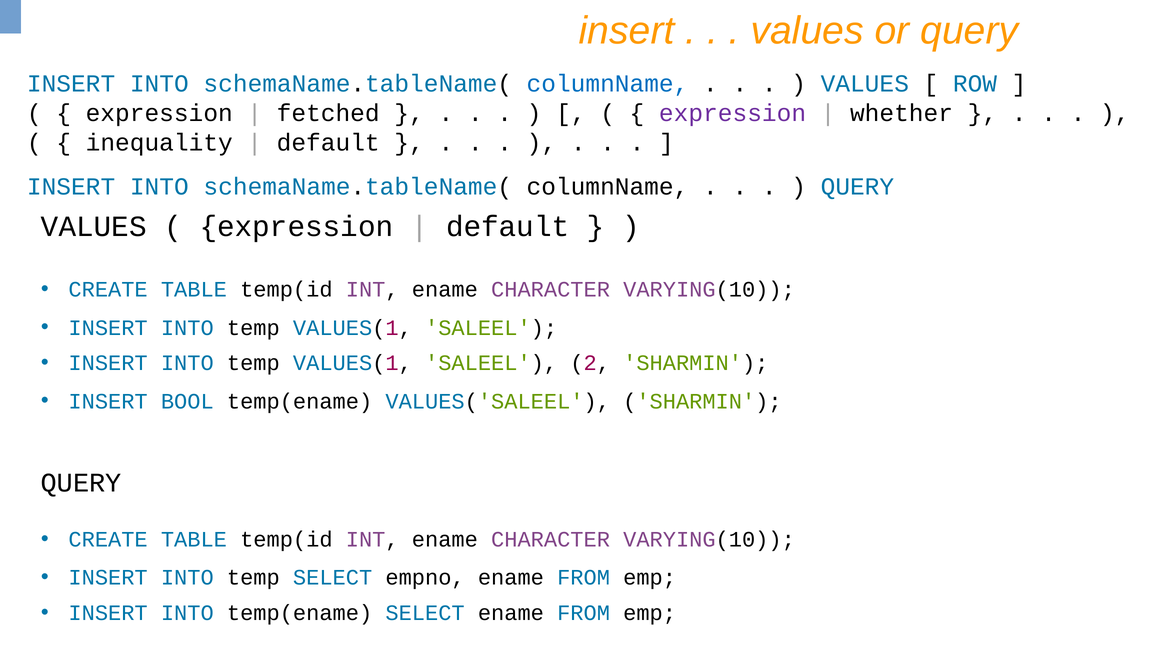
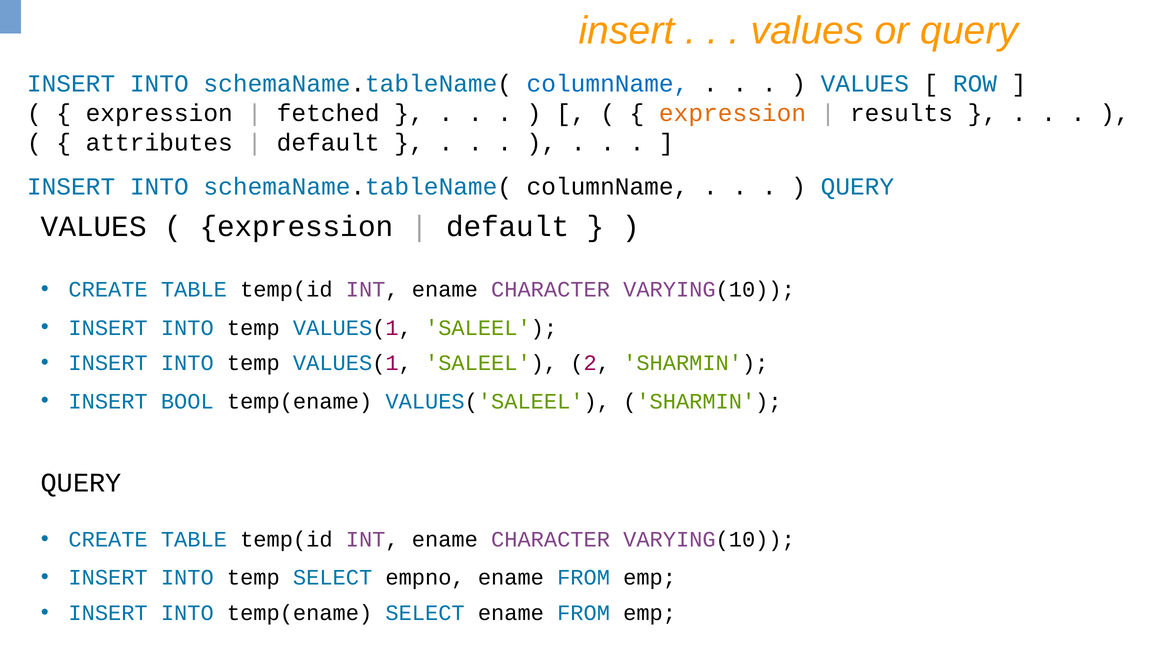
expression at (733, 113) colour: purple -> orange
whether: whether -> results
inequality: inequality -> attributes
